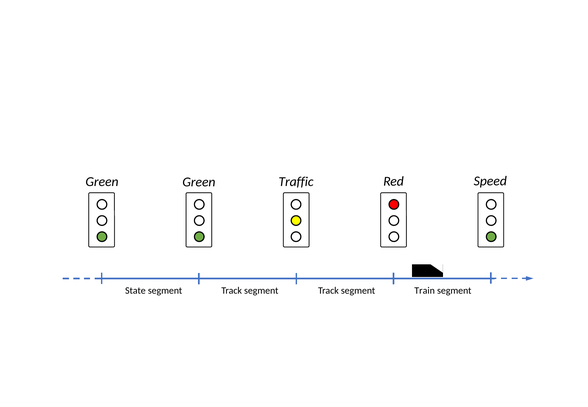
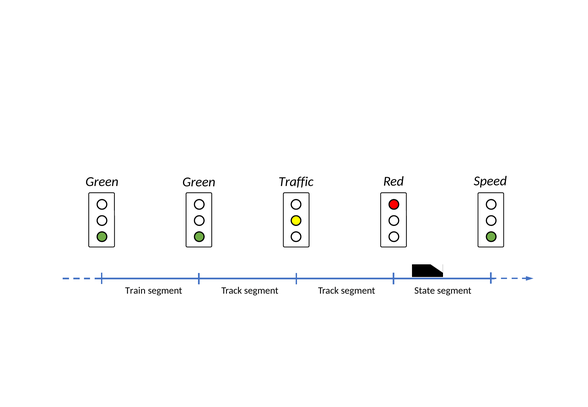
State: State -> Train
Train: Train -> State
